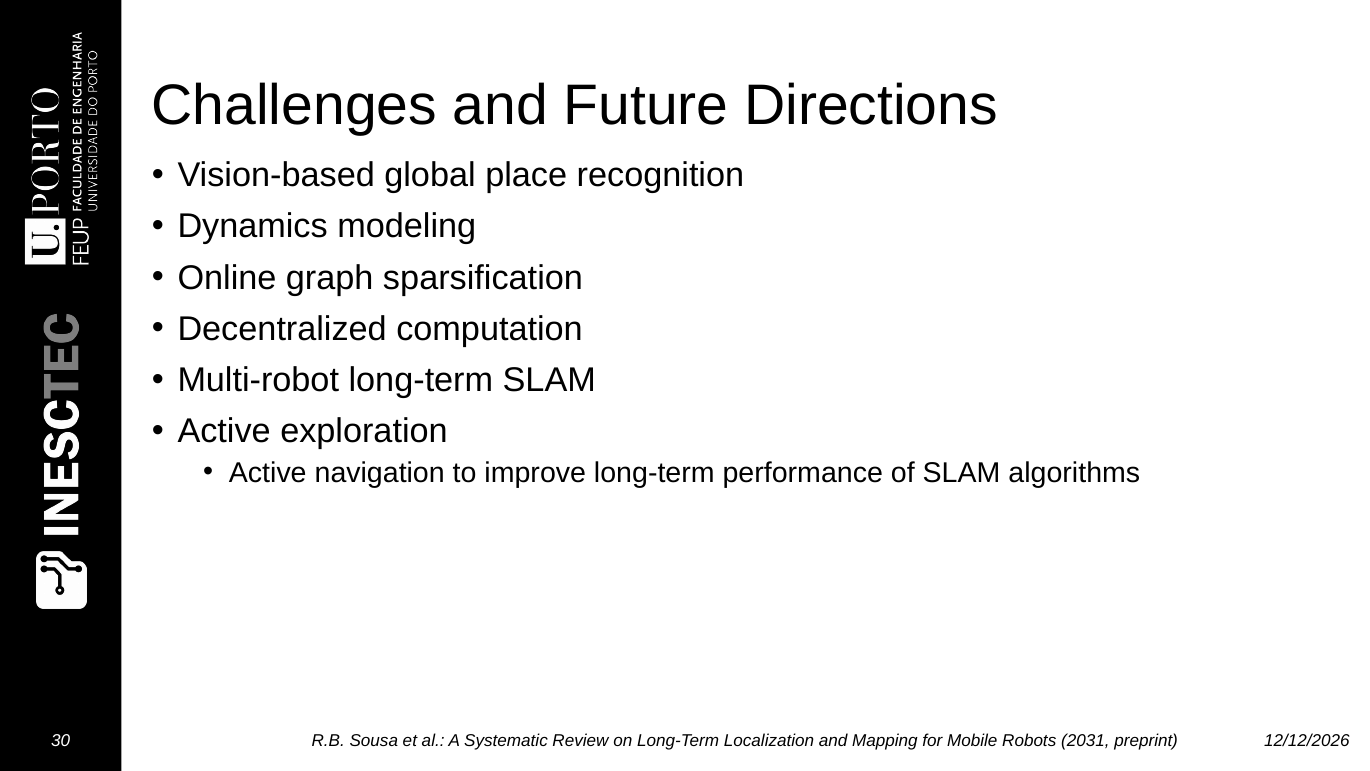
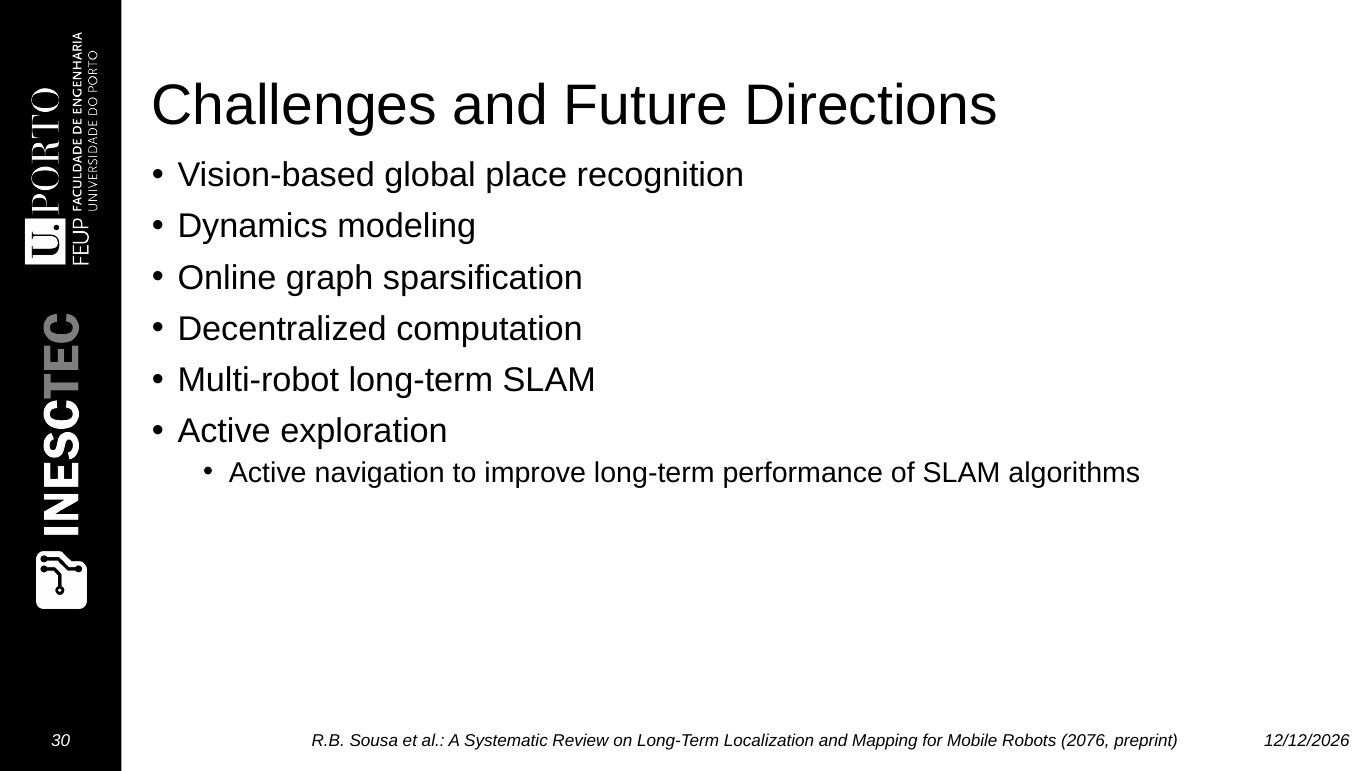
2031: 2031 -> 2076
